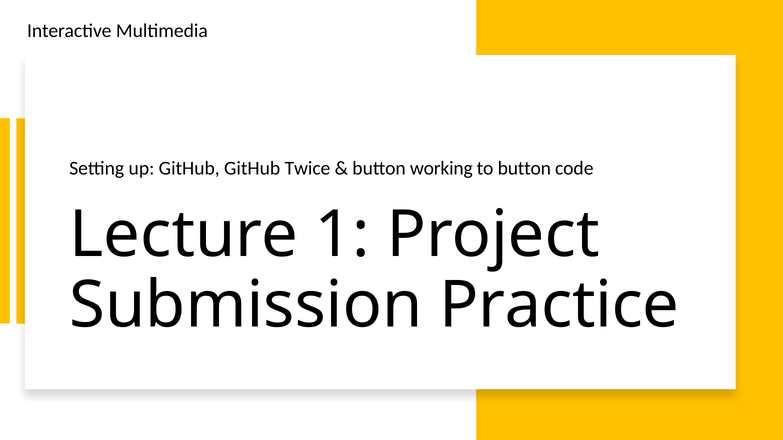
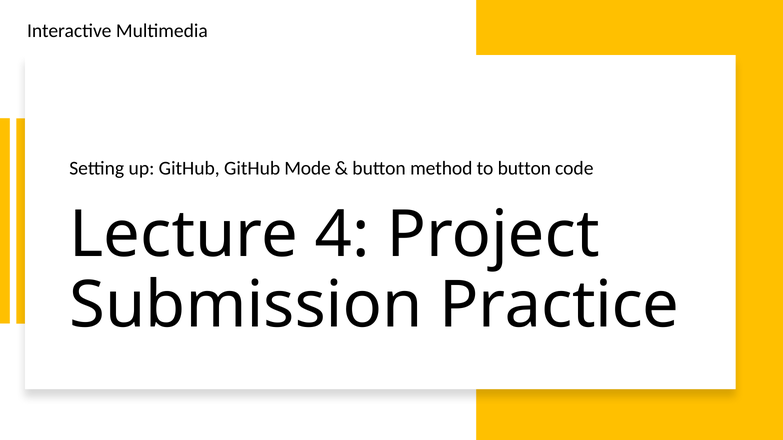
Twice: Twice -> Mode
working: working -> method
1: 1 -> 4
